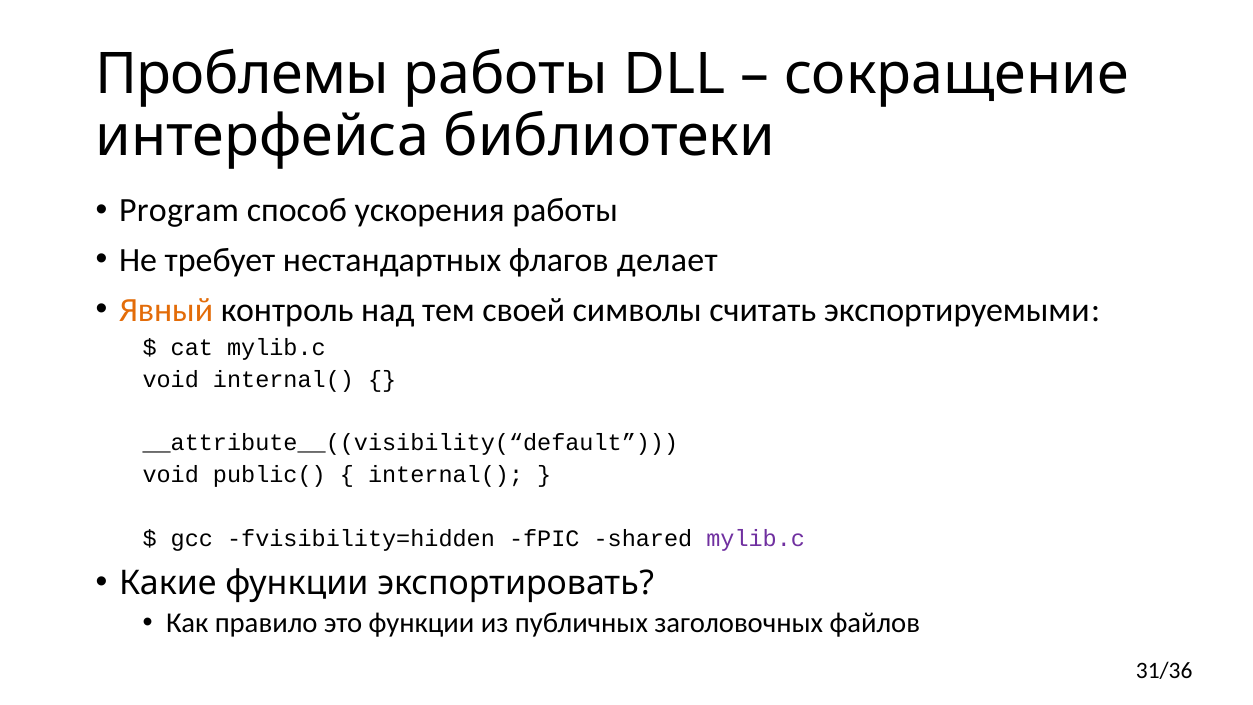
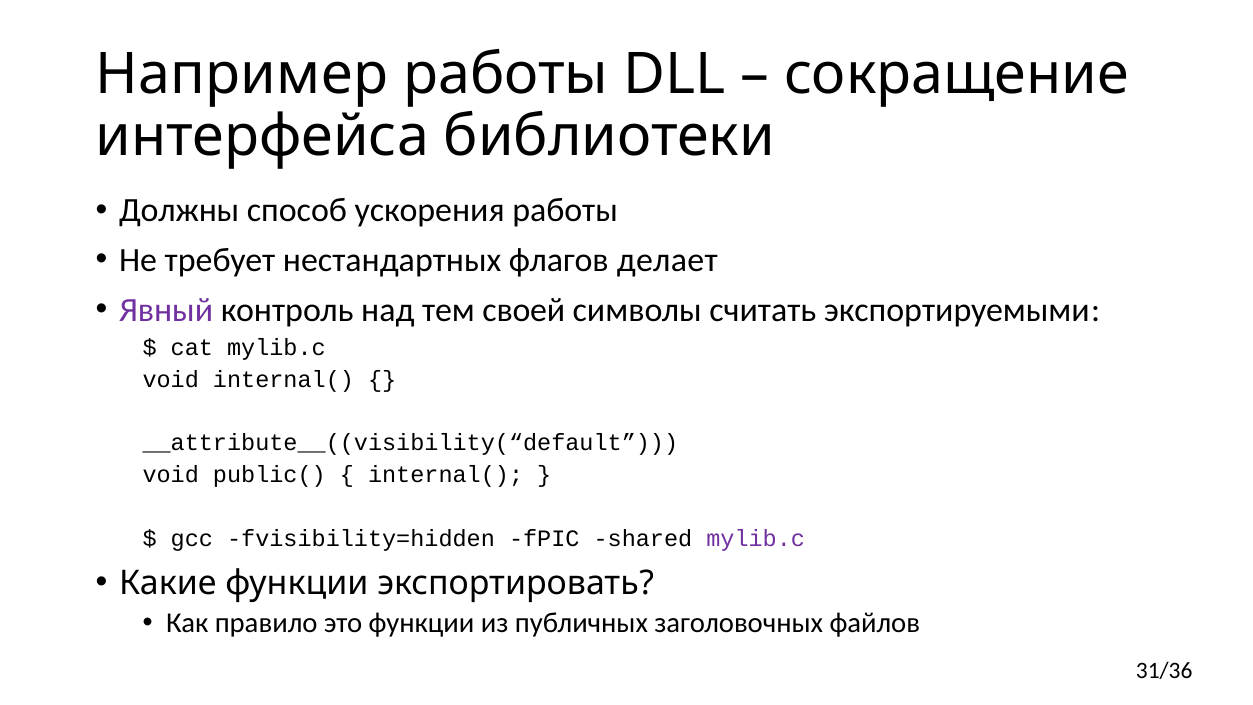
Проблемы: Проблемы -> Например
Program: Program -> Должны
Явный colour: orange -> purple
